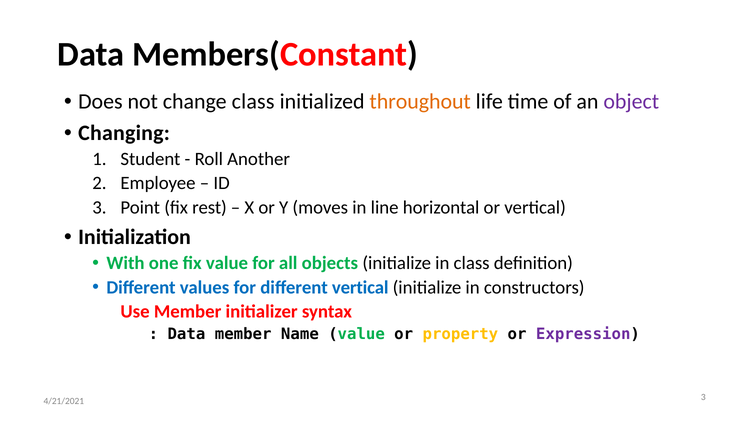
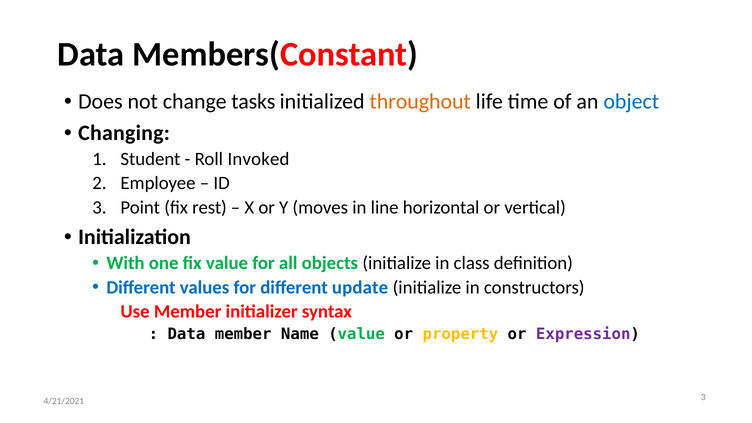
change class: class -> tasks
object colour: purple -> blue
Another: Another -> Invoked
different vertical: vertical -> update
